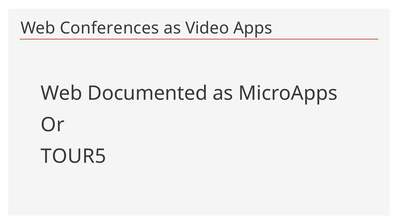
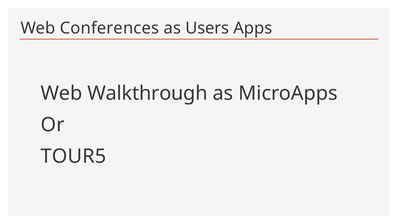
Video: Video -> Users
Documented: Documented -> Walkthrough
